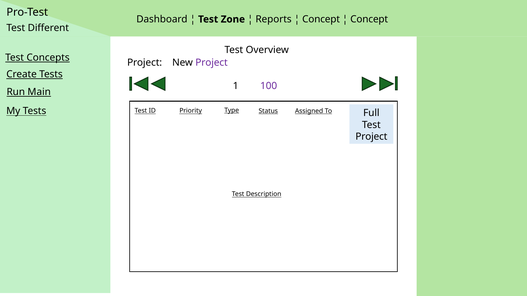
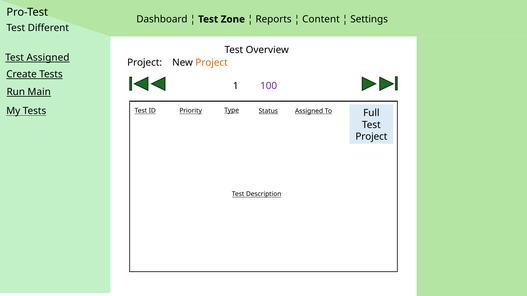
Concept at (321, 19): Concept -> Content
Concept at (369, 19): Concept -> Settings
Test Concepts: Concepts -> Assigned
Project at (212, 63) colour: purple -> orange
